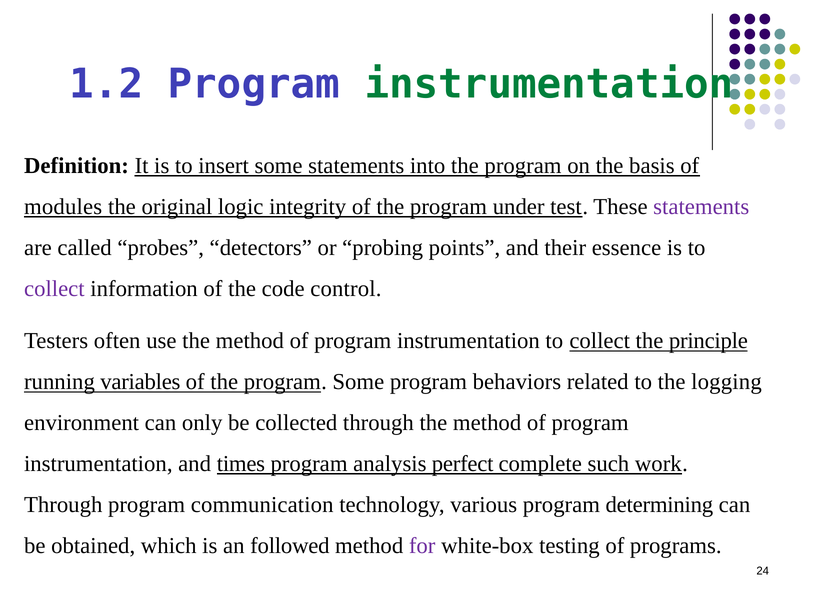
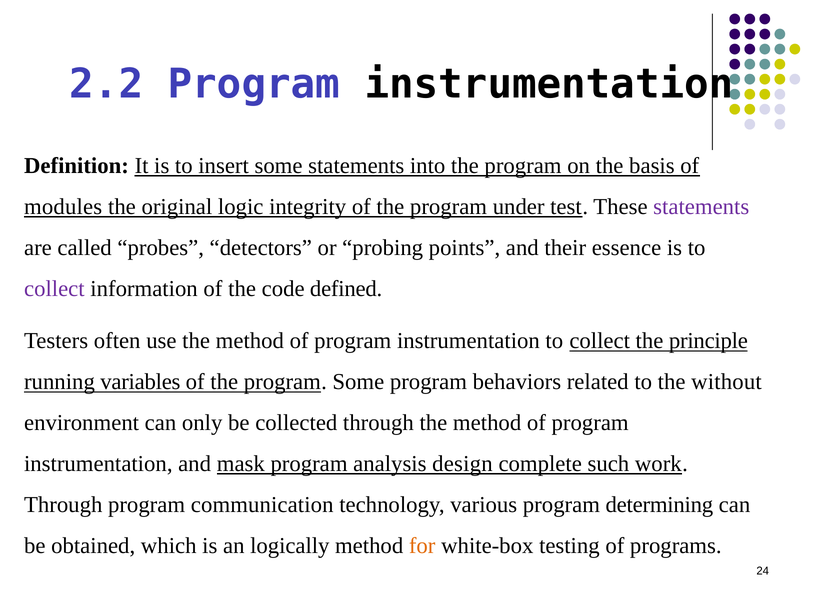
1.2: 1.2 -> 2.2
instrumentation at (549, 84) colour: green -> black
control: control -> defined
logging: logging -> without
times: times -> mask
perfect: perfect -> design
followed: followed -> logically
for colour: purple -> orange
